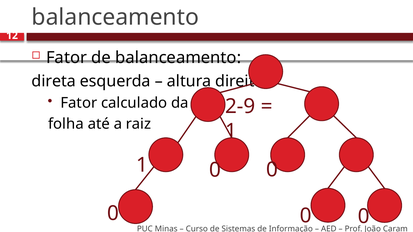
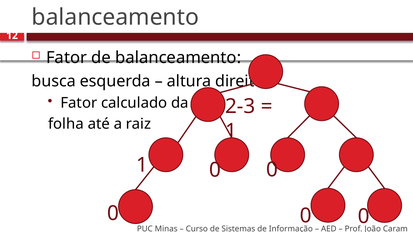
direta: direta -> busca
2-9: 2-9 -> 2-3
